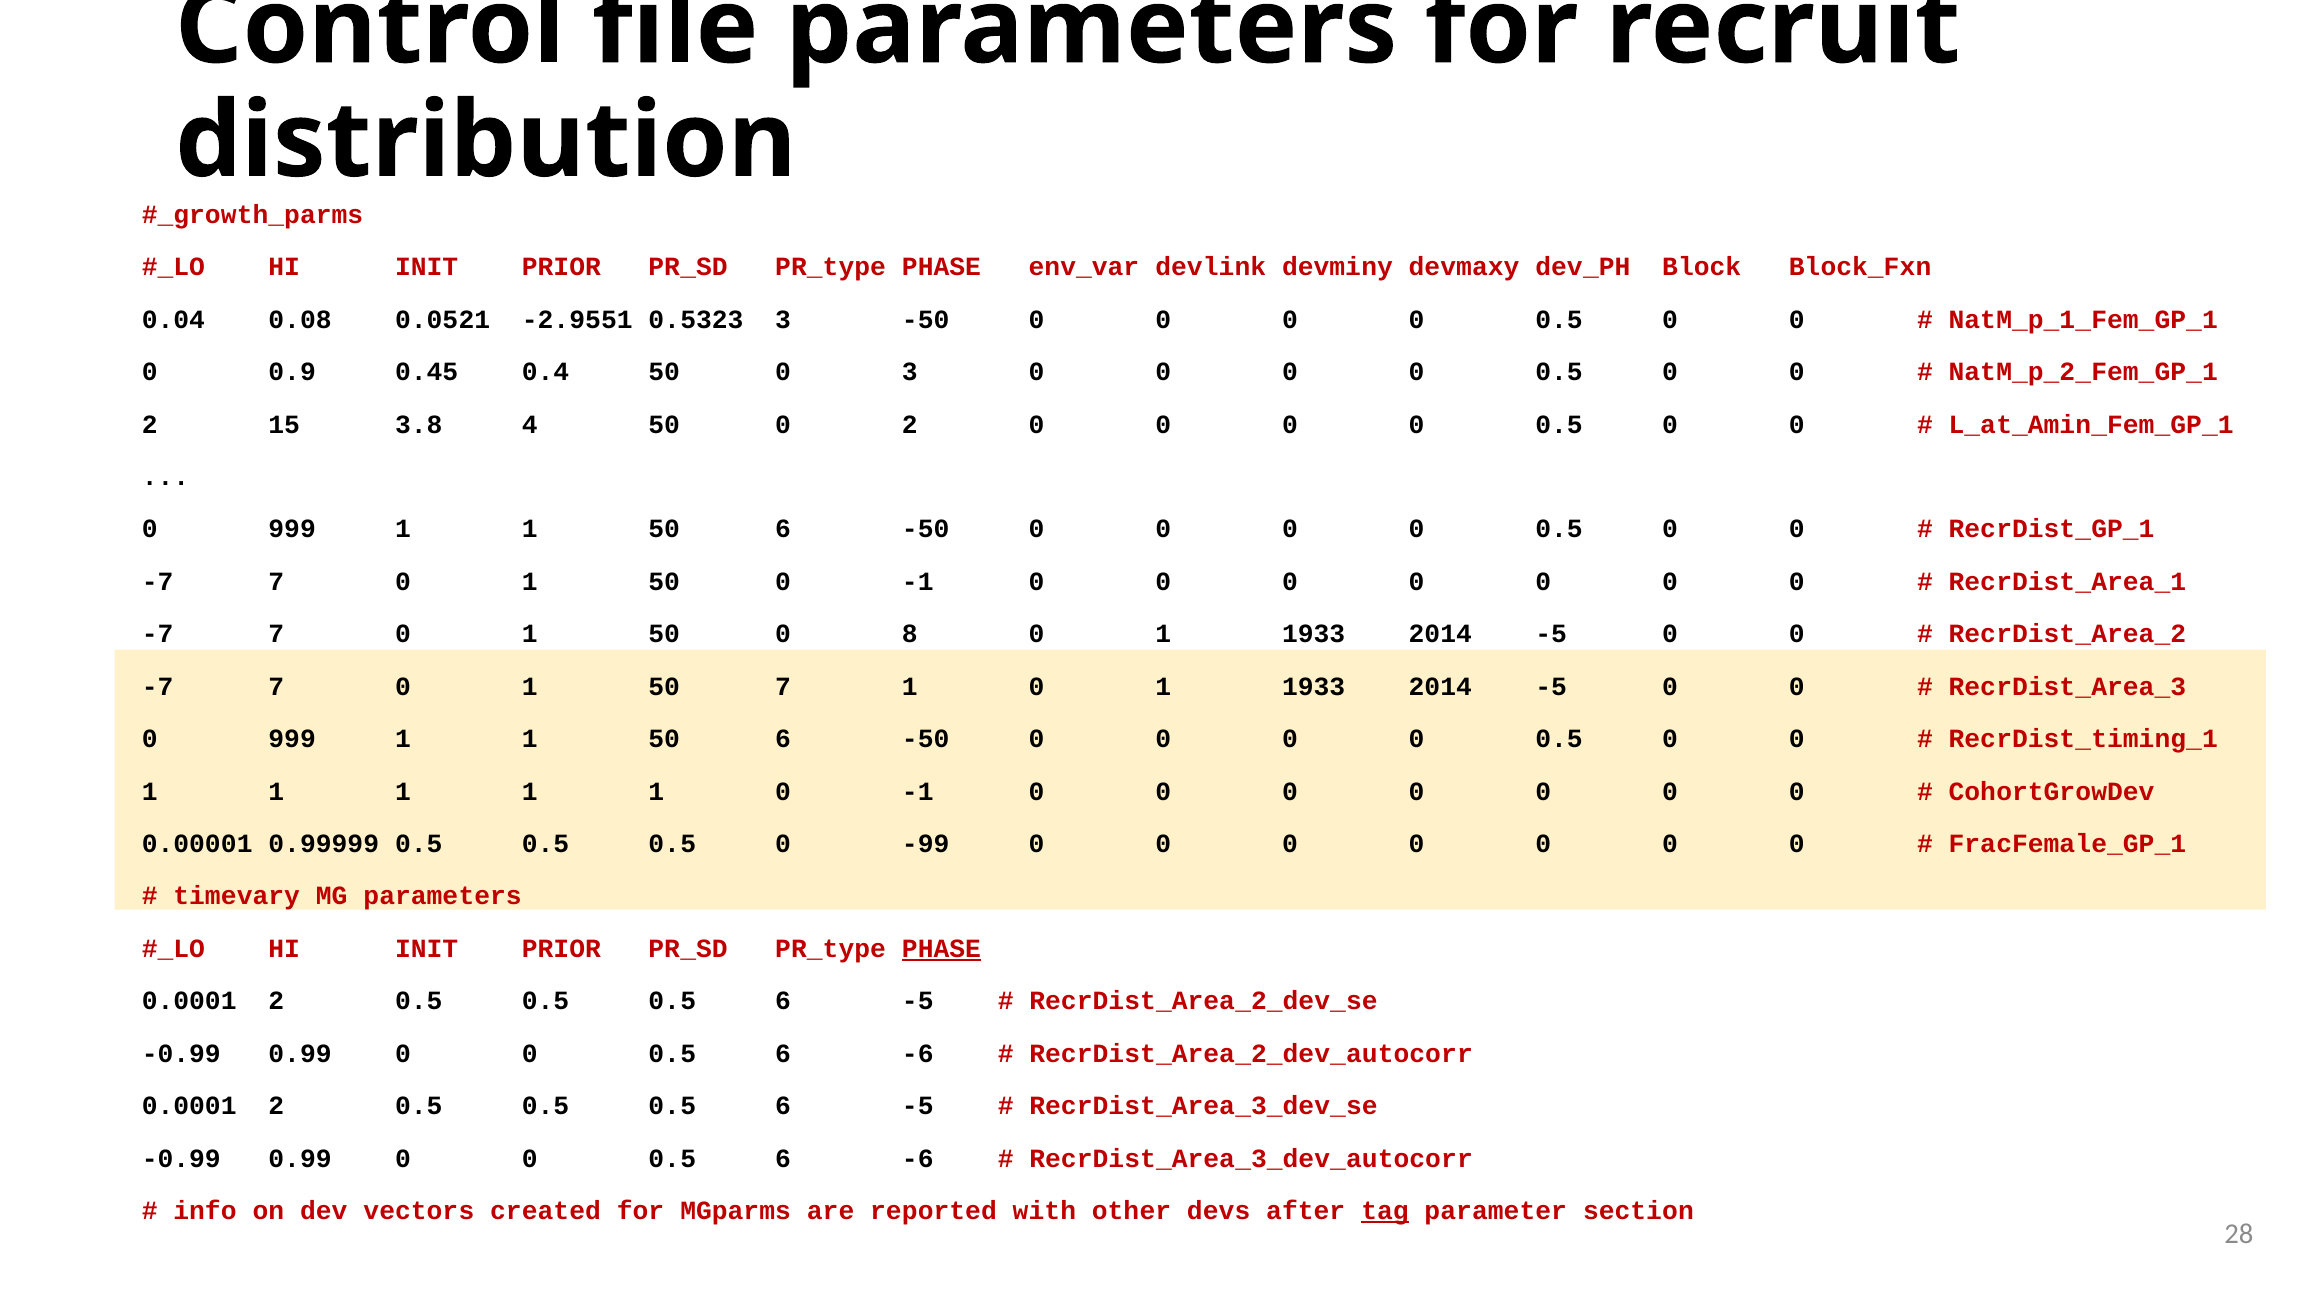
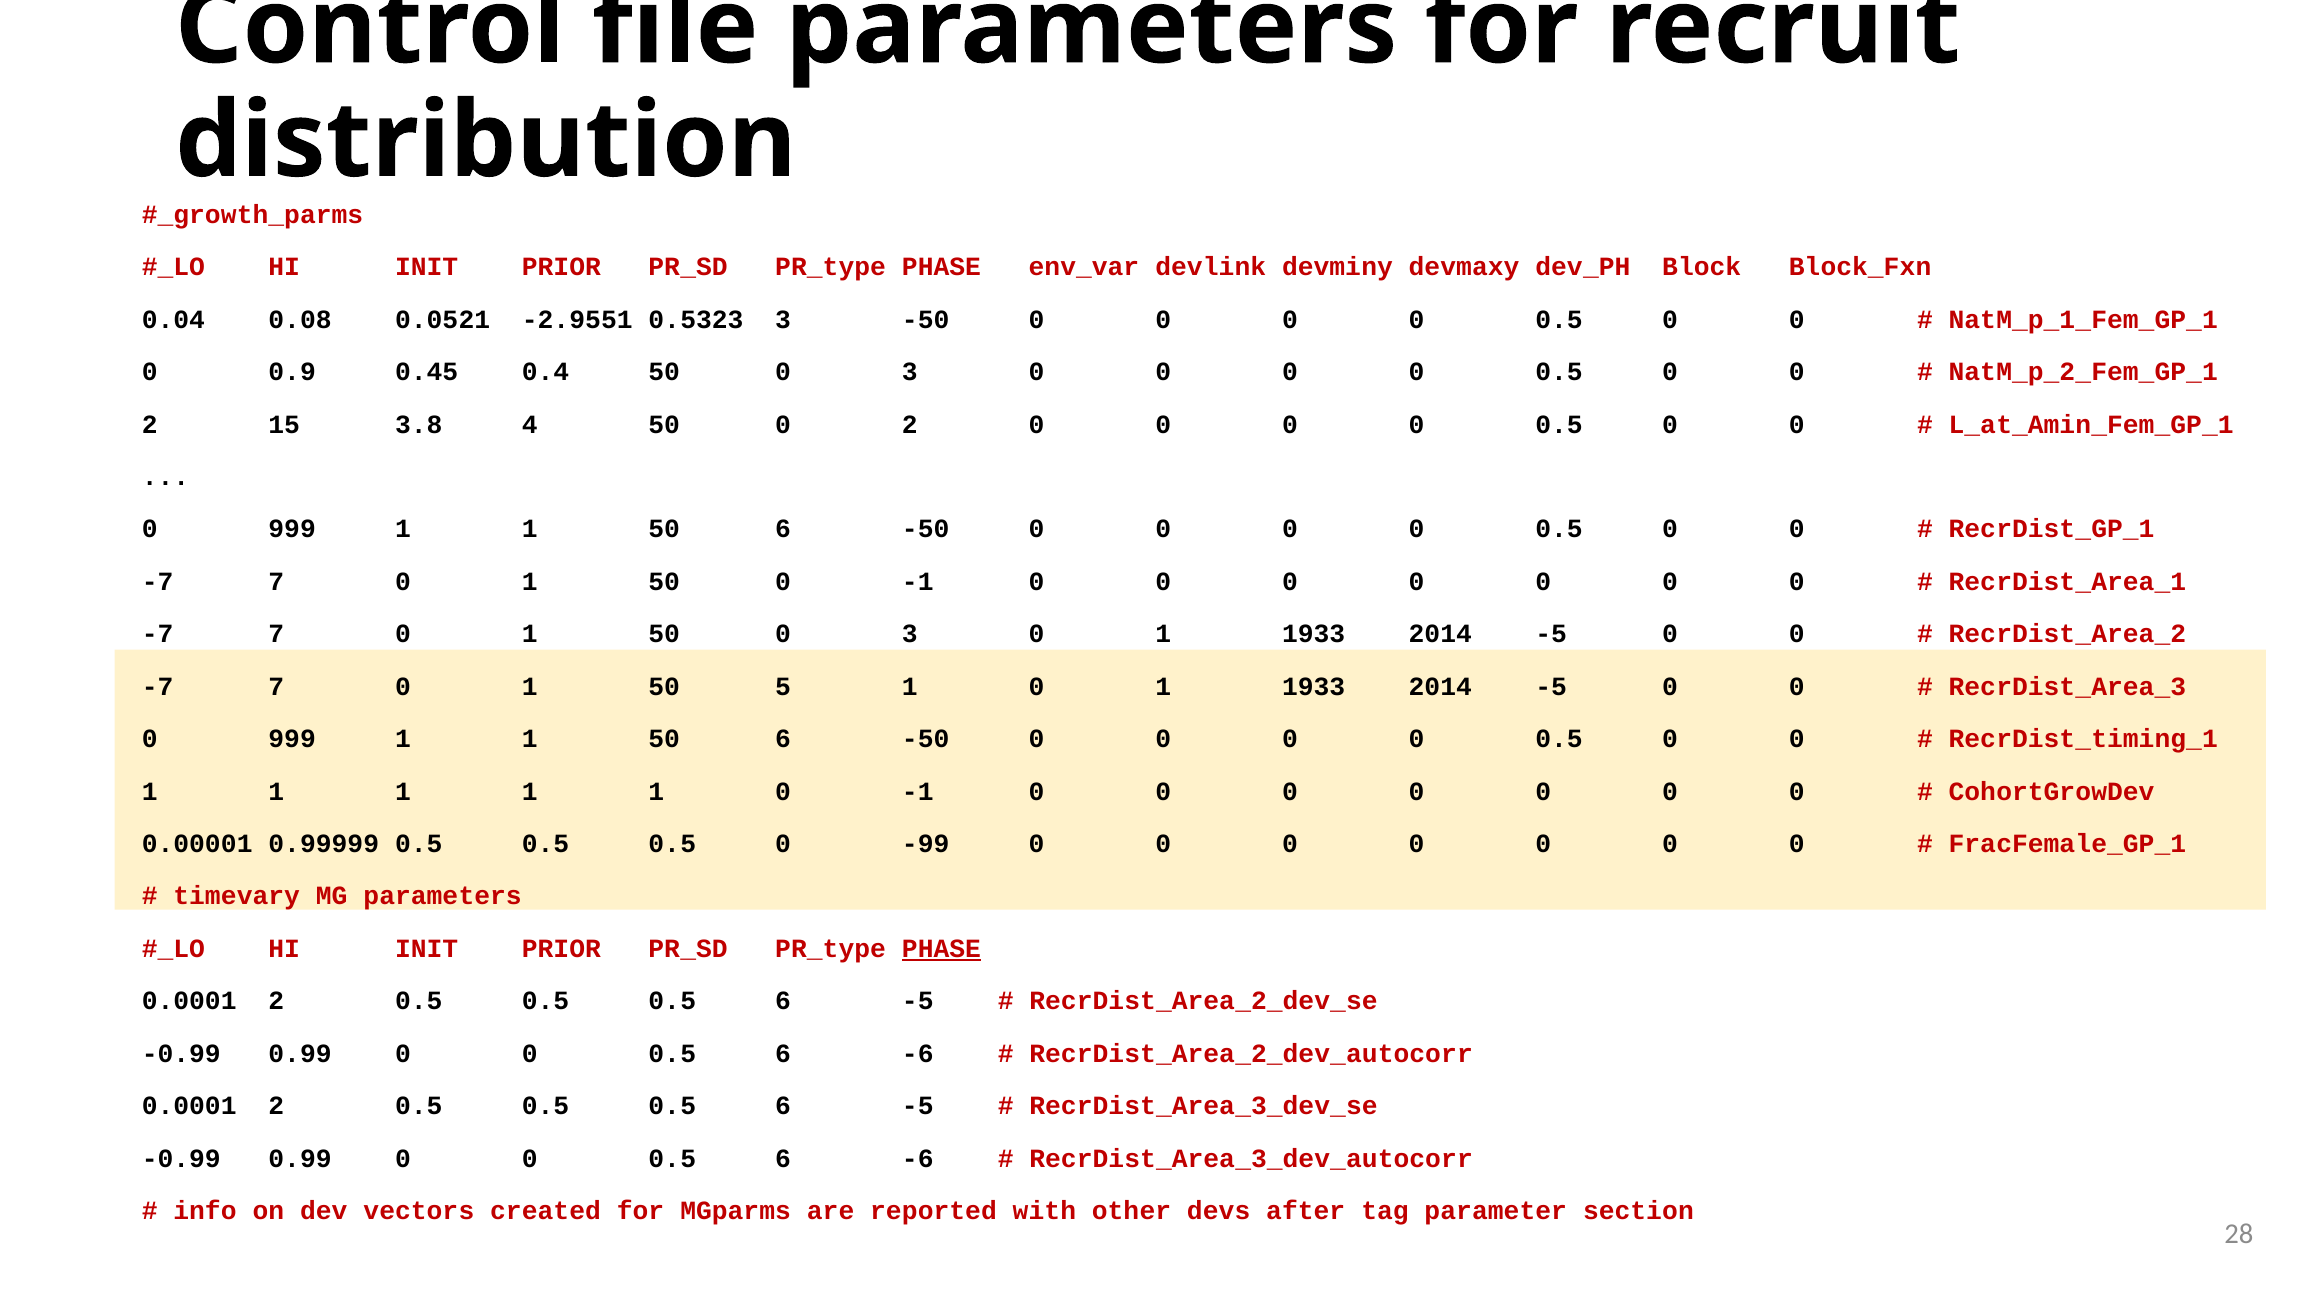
1 50 0 8: 8 -> 3
50 7: 7 -> 5
tag underline: present -> none
